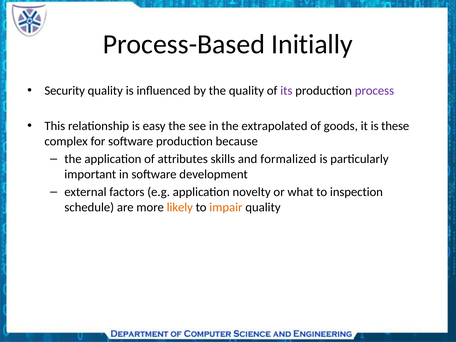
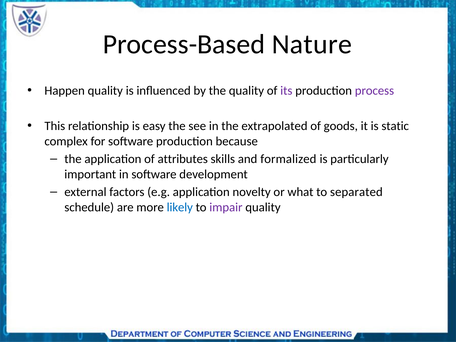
Initially: Initially -> Nature
Security: Security -> Happen
these: these -> static
inspection: inspection -> separated
likely colour: orange -> blue
impair colour: orange -> purple
